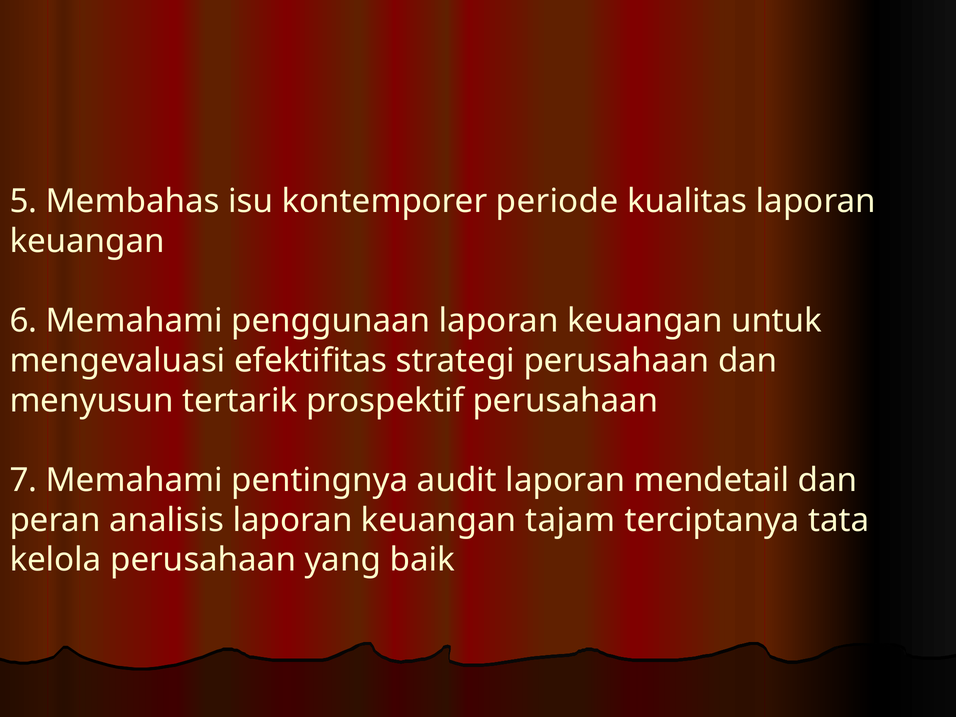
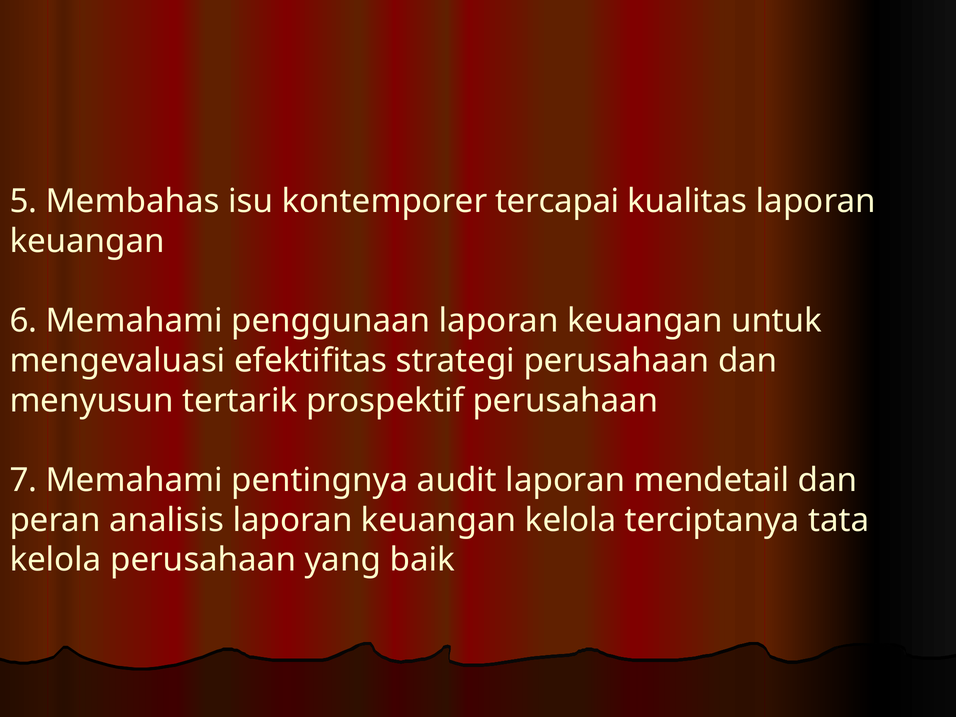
periode: periode -> tercapai
keuangan tajam: tajam -> kelola
